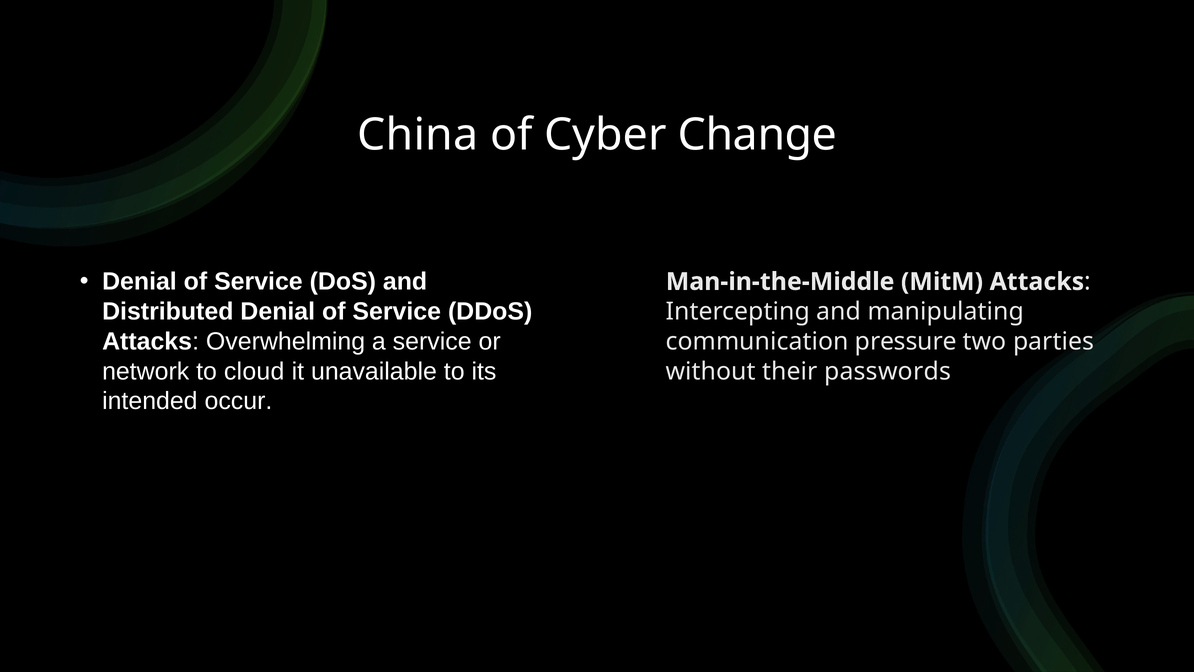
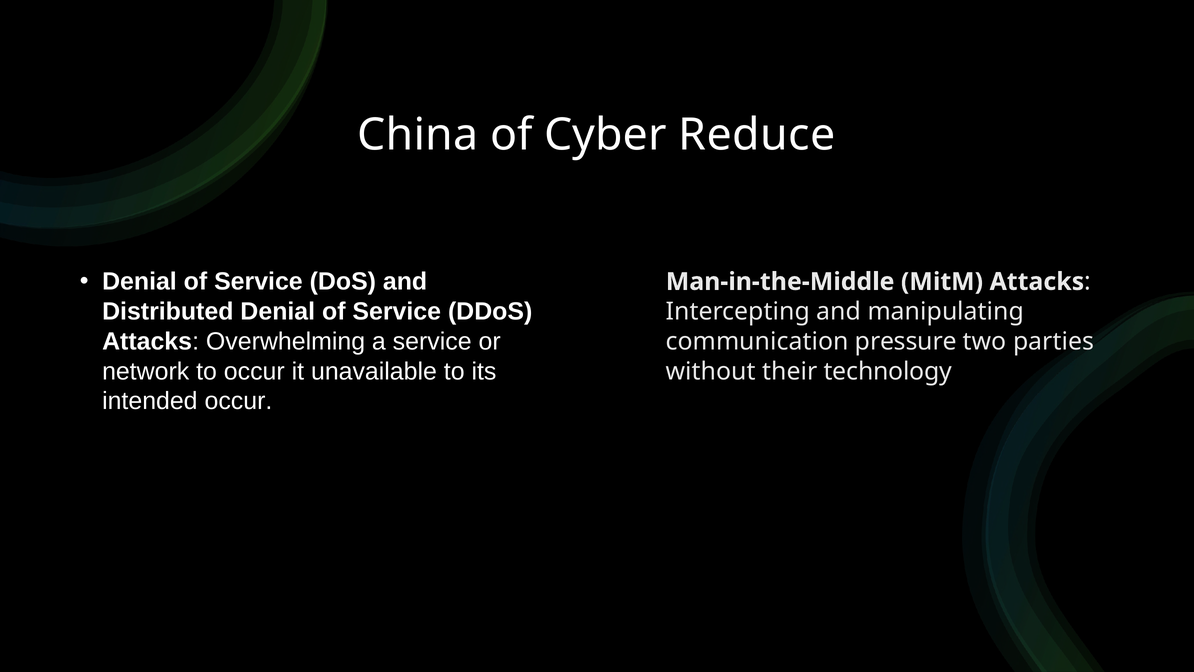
Change: Change -> Reduce
to cloud: cloud -> occur
passwords: passwords -> technology
